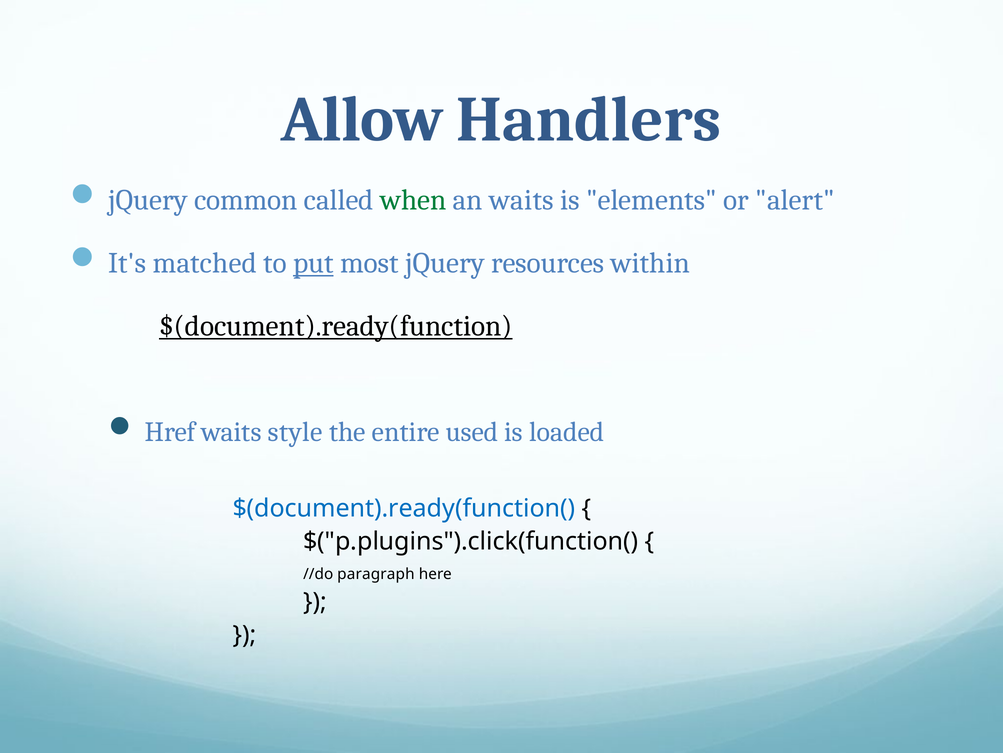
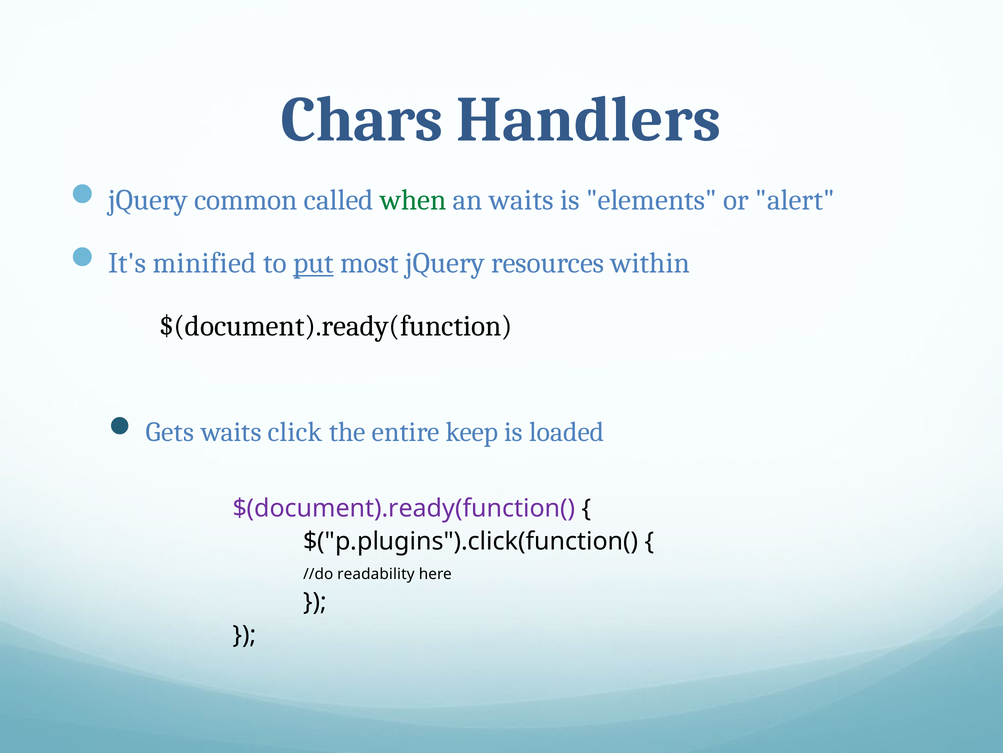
Allow: Allow -> Chars
matched: matched -> minified
$(document).ready(function underline: present -> none
Href: Href -> Gets
style: style -> click
used: used -> keep
$(document).ready(function( colour: blue -> purple
paragraph: paragraph -> readability
